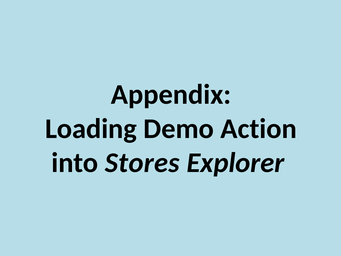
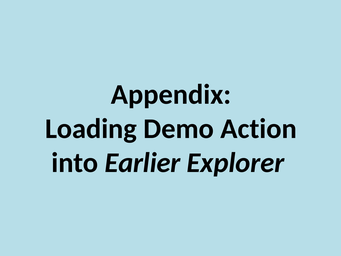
Stores: Stores -> Earlier
